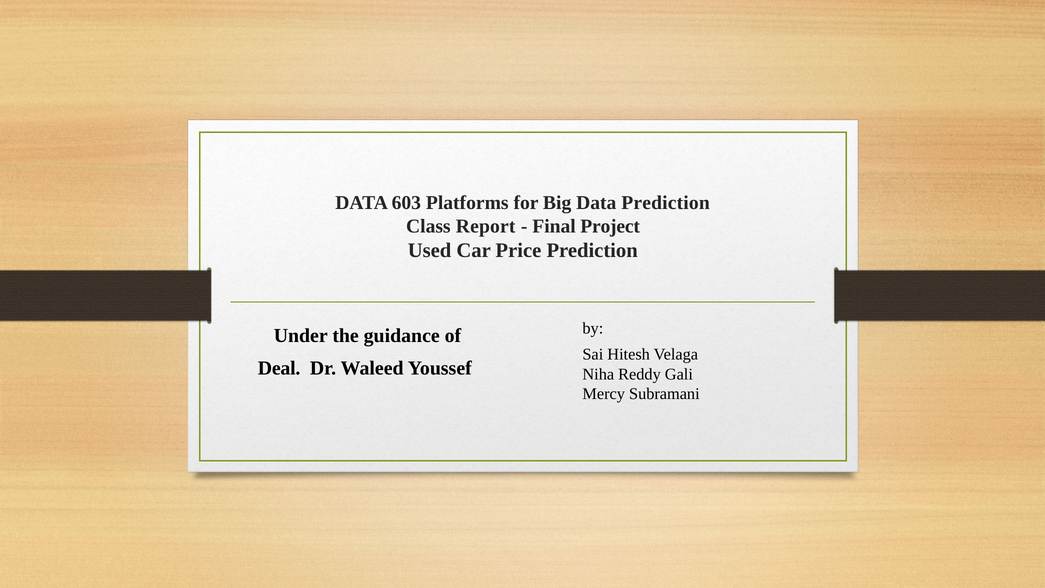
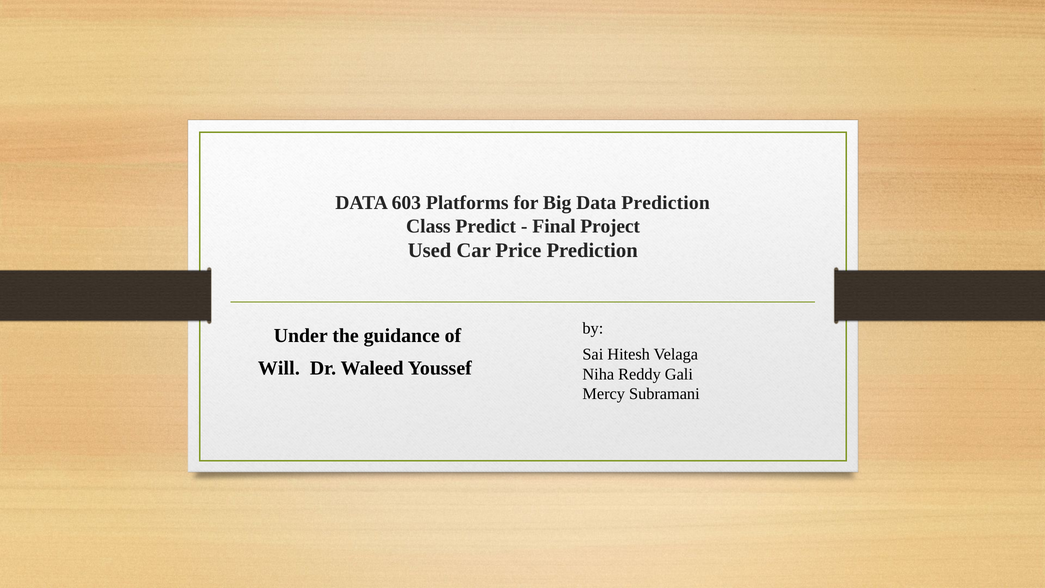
Report: Report -> Predict
Deal: Deal -> Will
